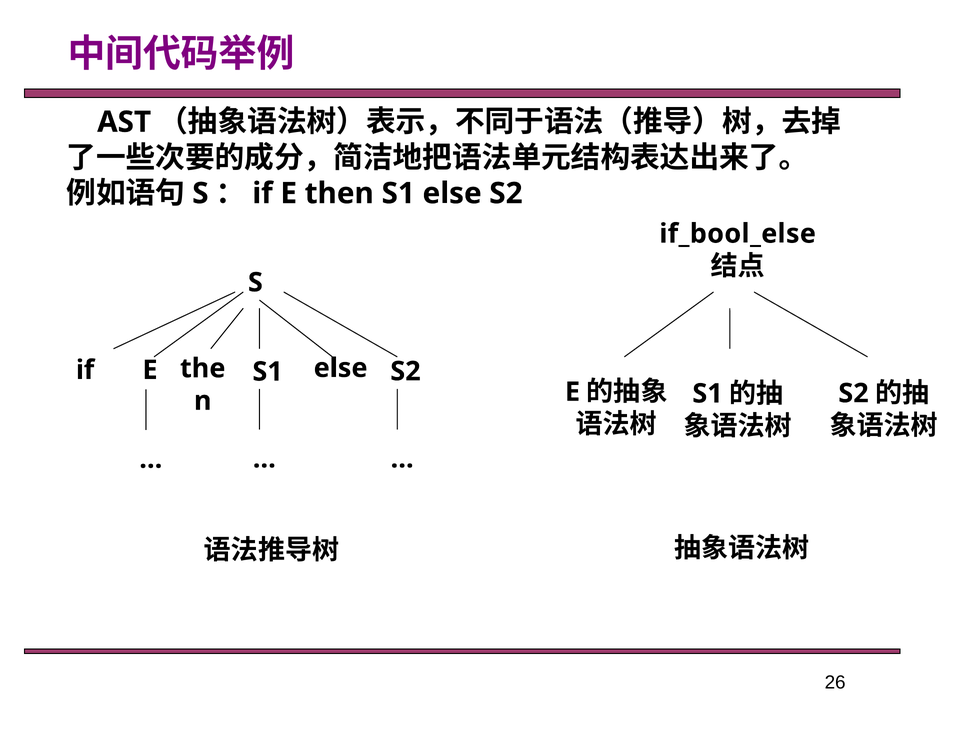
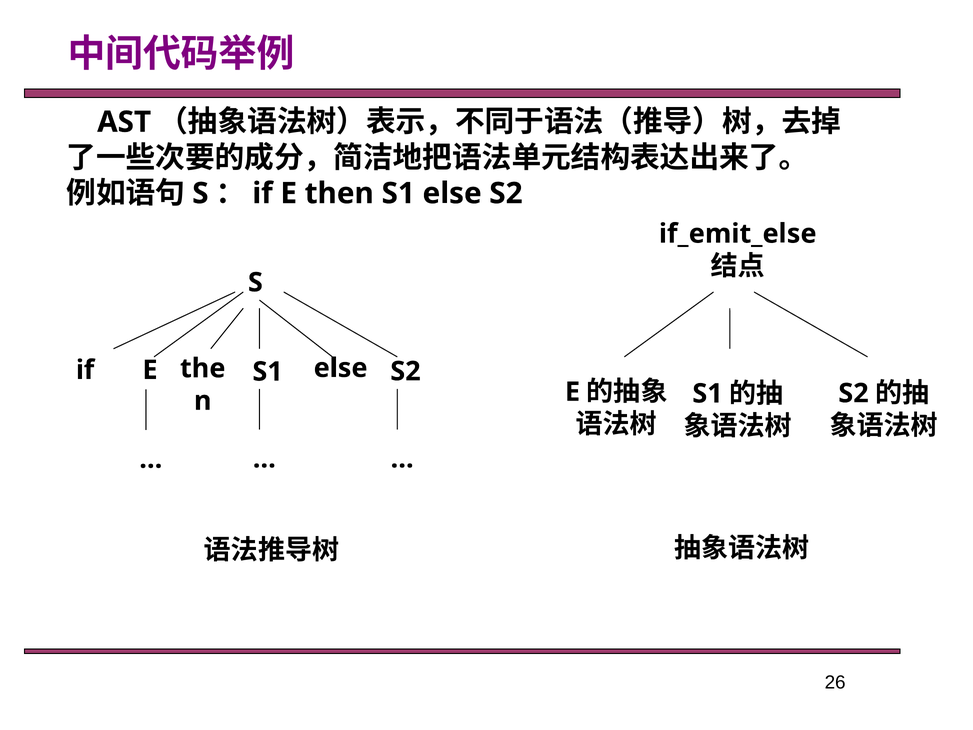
if_bool_else: if_bool_else -> if_emit_else
